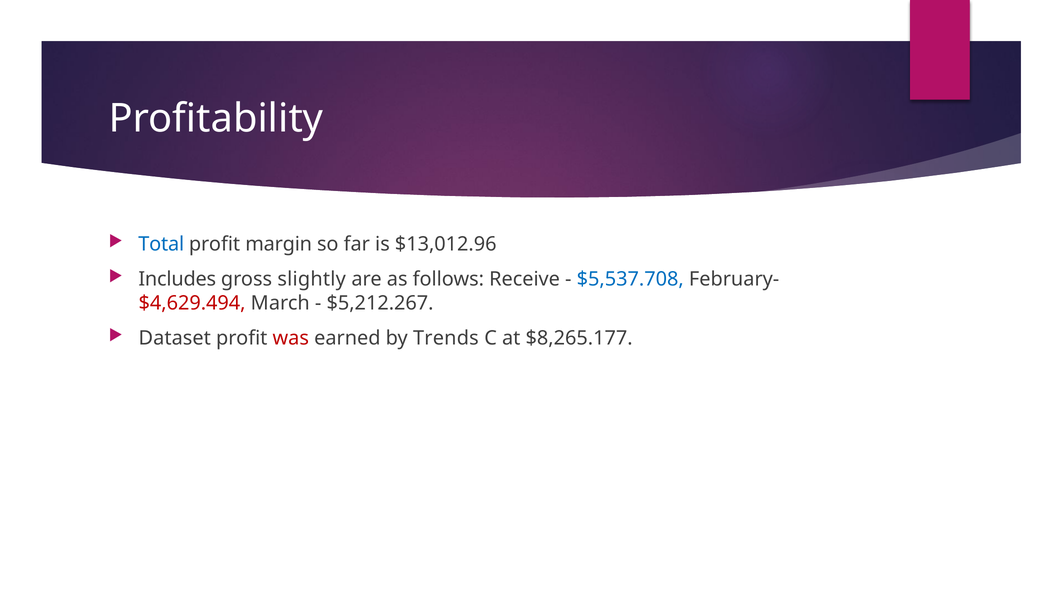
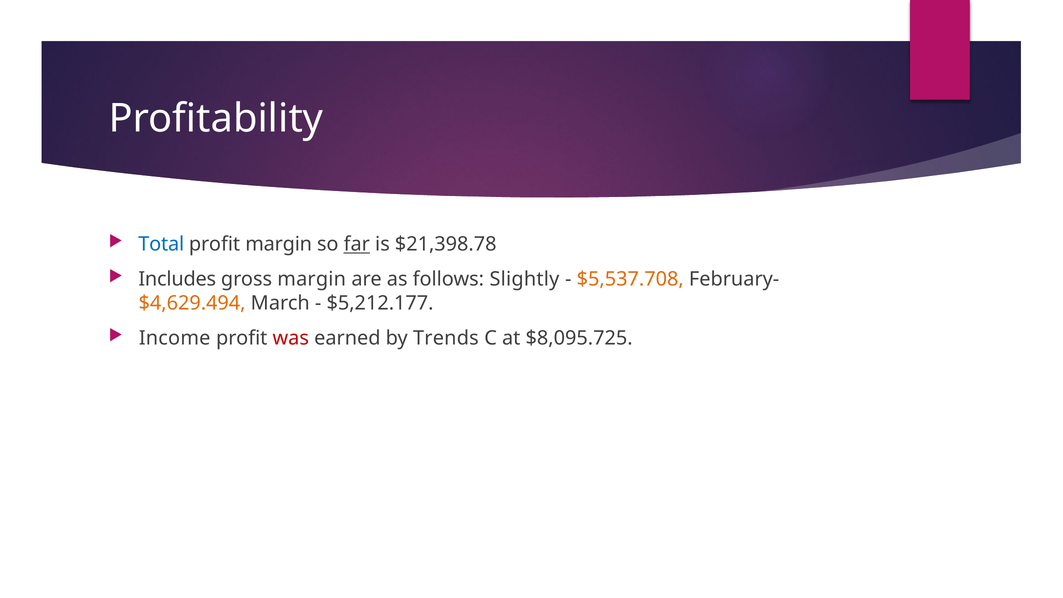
far underline: none -> present
$13,012.96: $13,012.96 -> $21,398.78
gross slightly: slightly -> margin
Receive: Receive -> Slightly
$5,537.708 colour: blue -> orange
$4,629.494 colour: red -> orange
$5,212.267: $5,212.267 -> $5,212.177
Dataset: Dataset -> Income
$8,265.177: $8,265.177 -> $8,095.725
